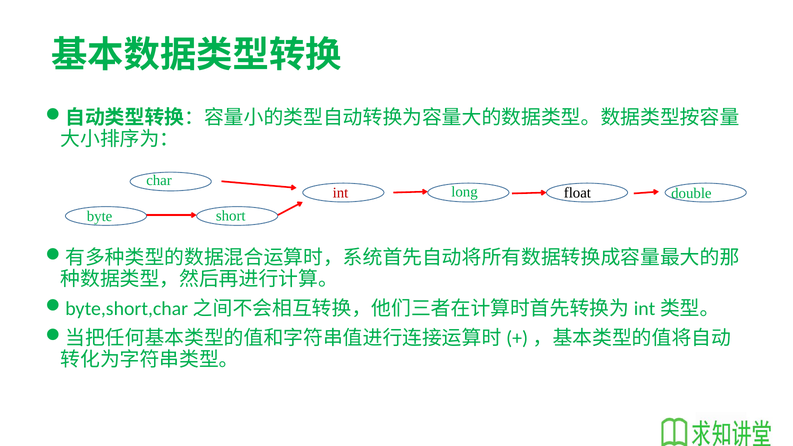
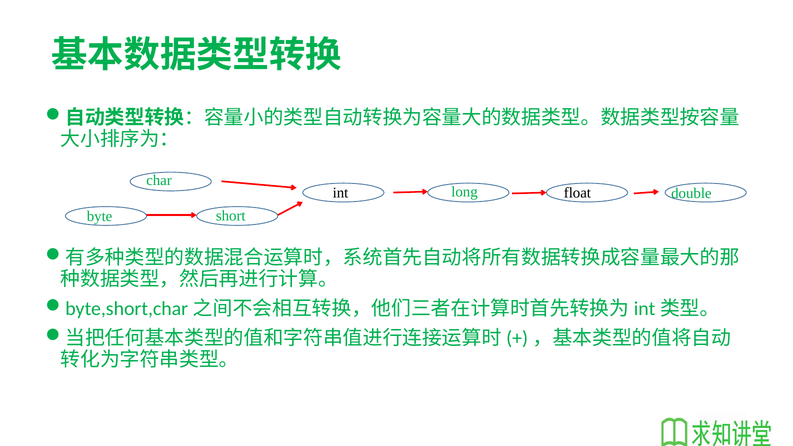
int colour: red -> black
